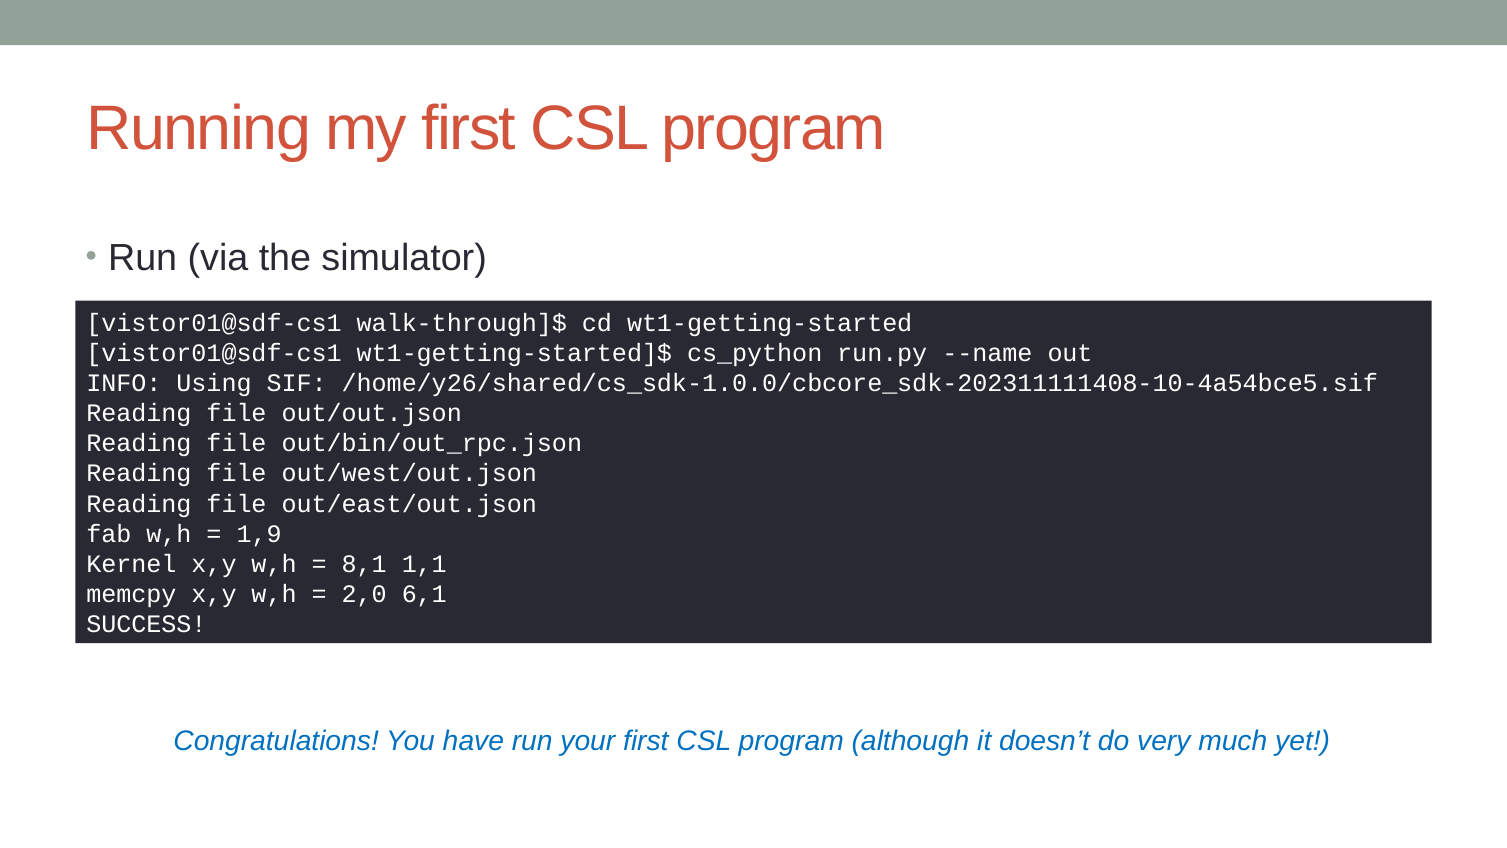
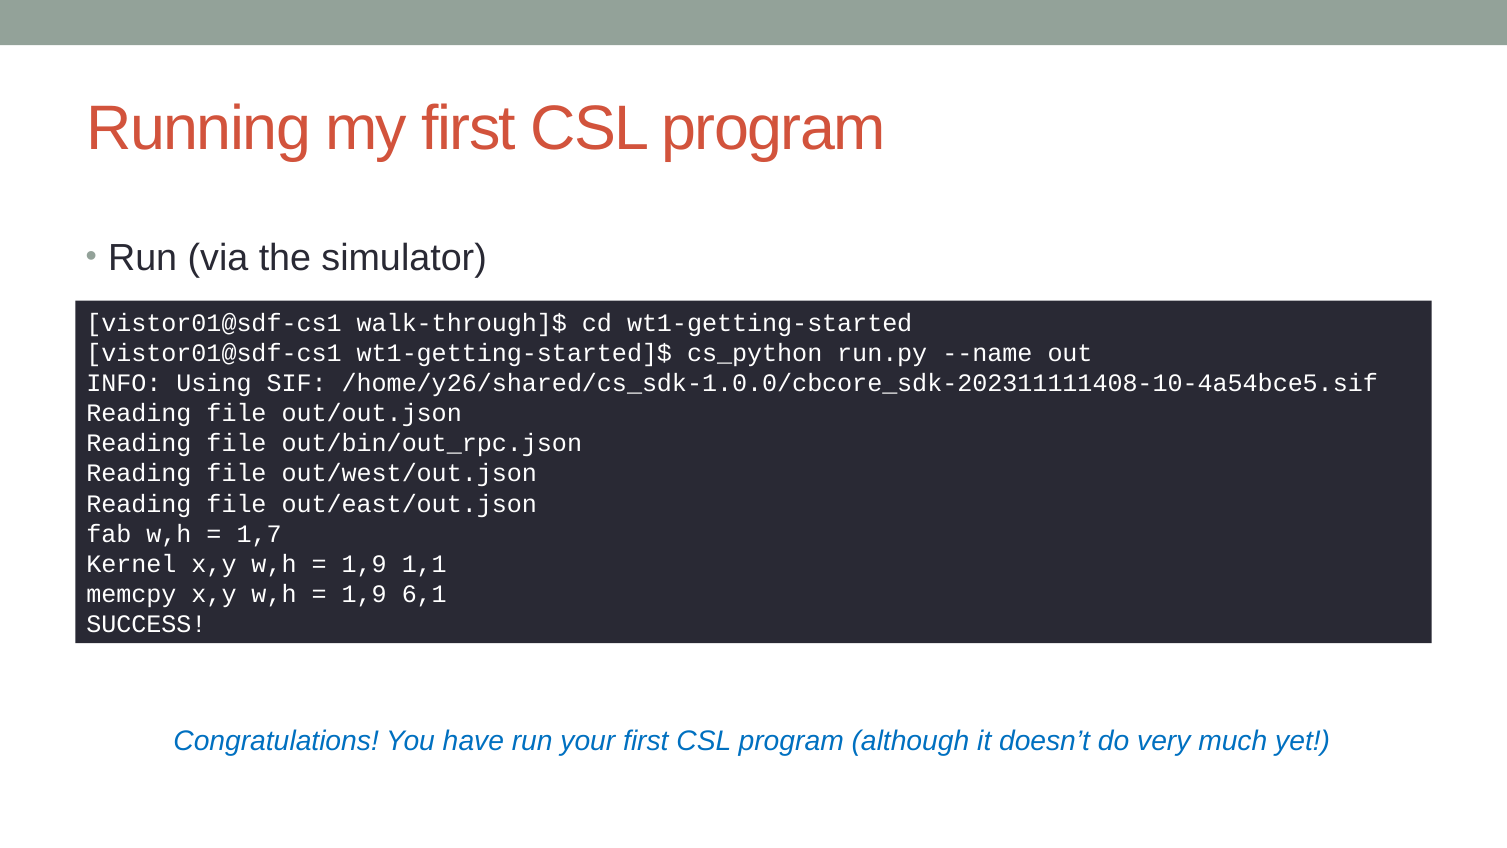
1,9: 1,9 -> 1,7
8,1 at (364, 564): 8,1 -> 1,9
2,0 at (364, 594): 2,0 -> 1,9
